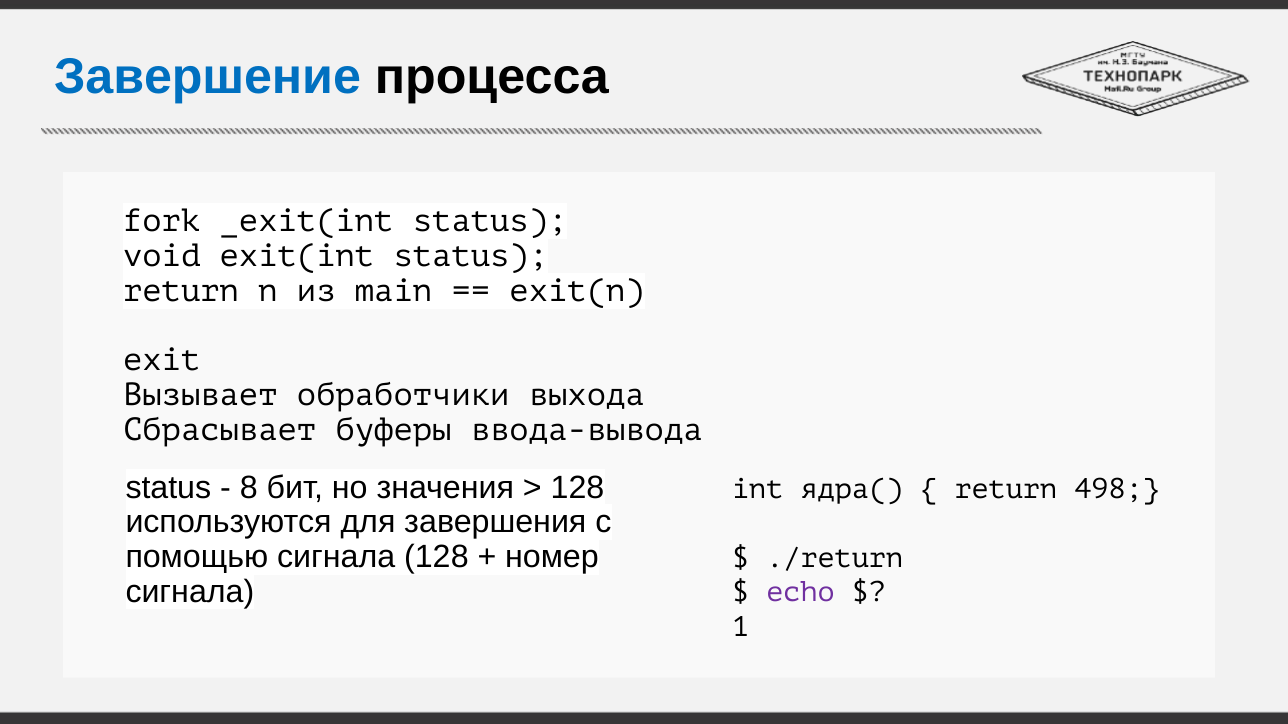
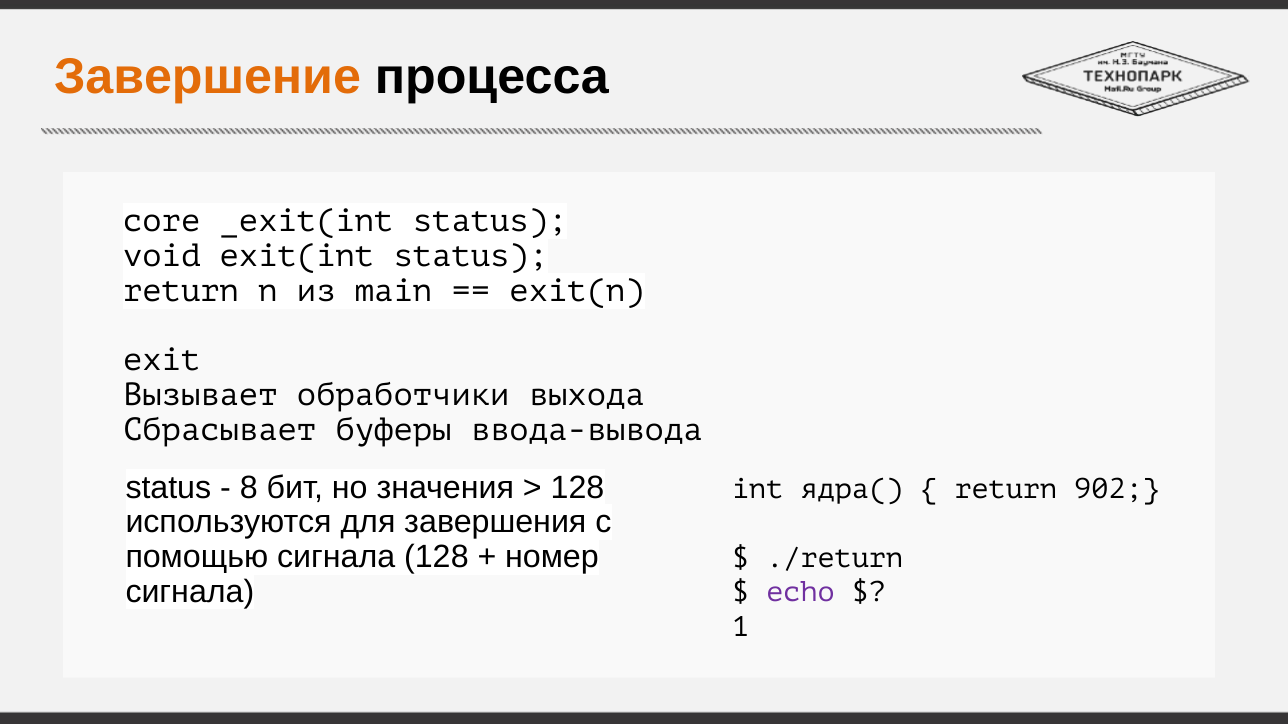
Завершение colour: blue -> orange
fork: fork -> core
498: 498 -> 902
